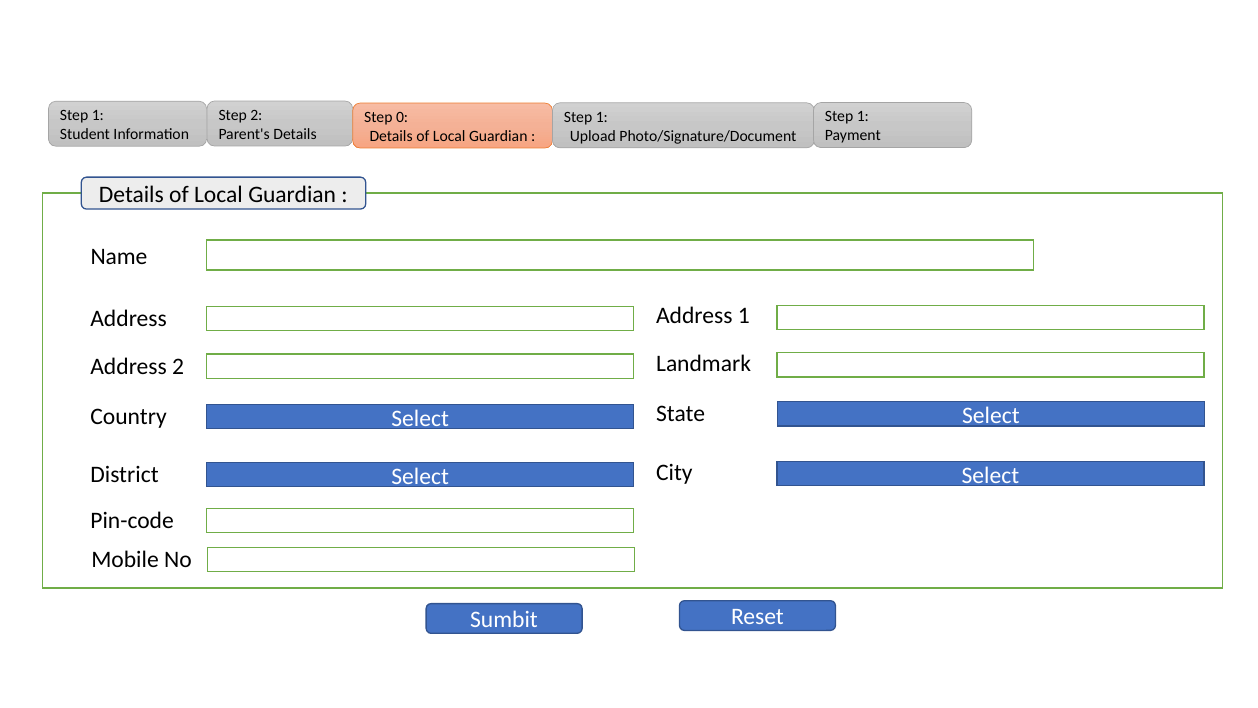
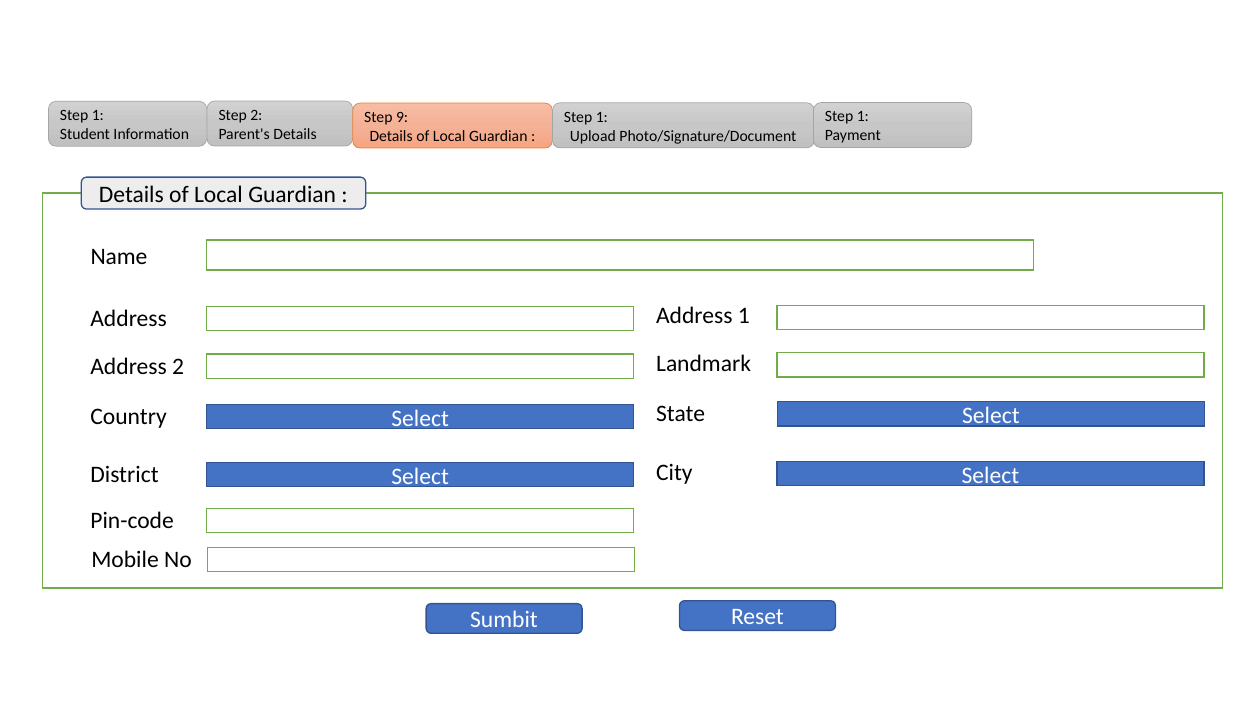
0: 0 -> 9
